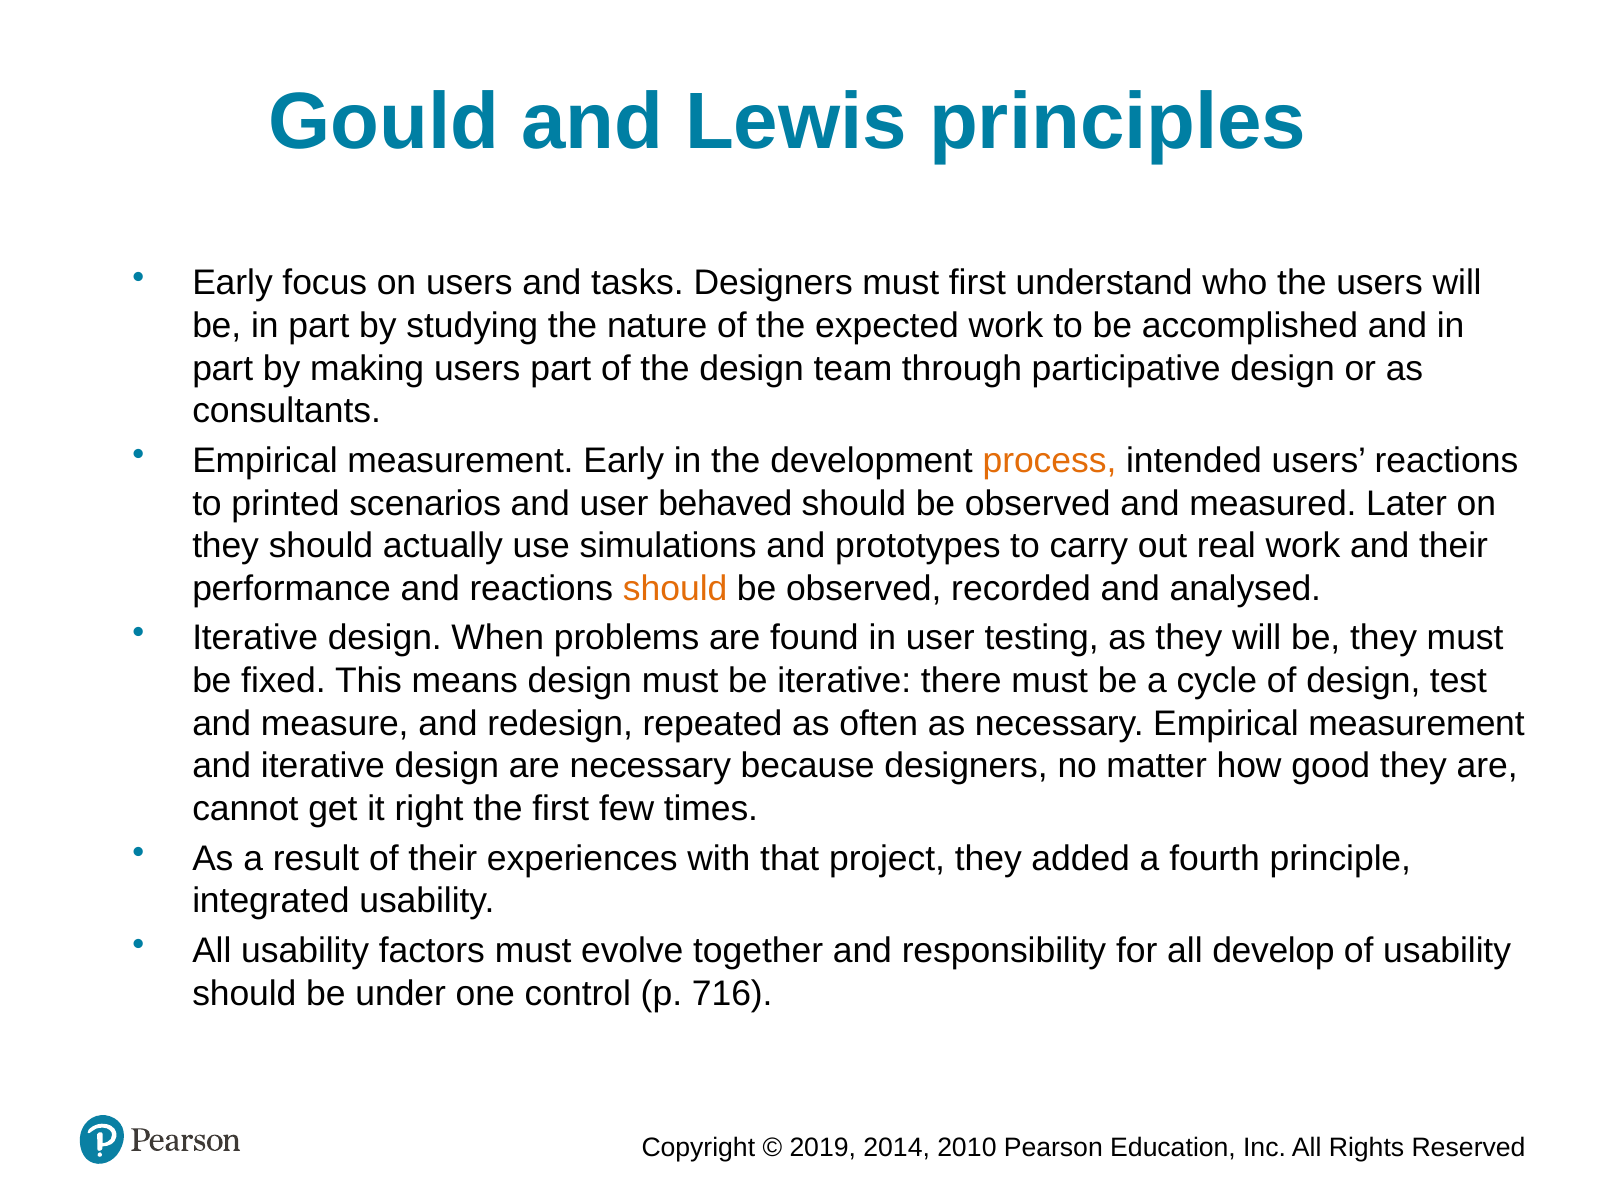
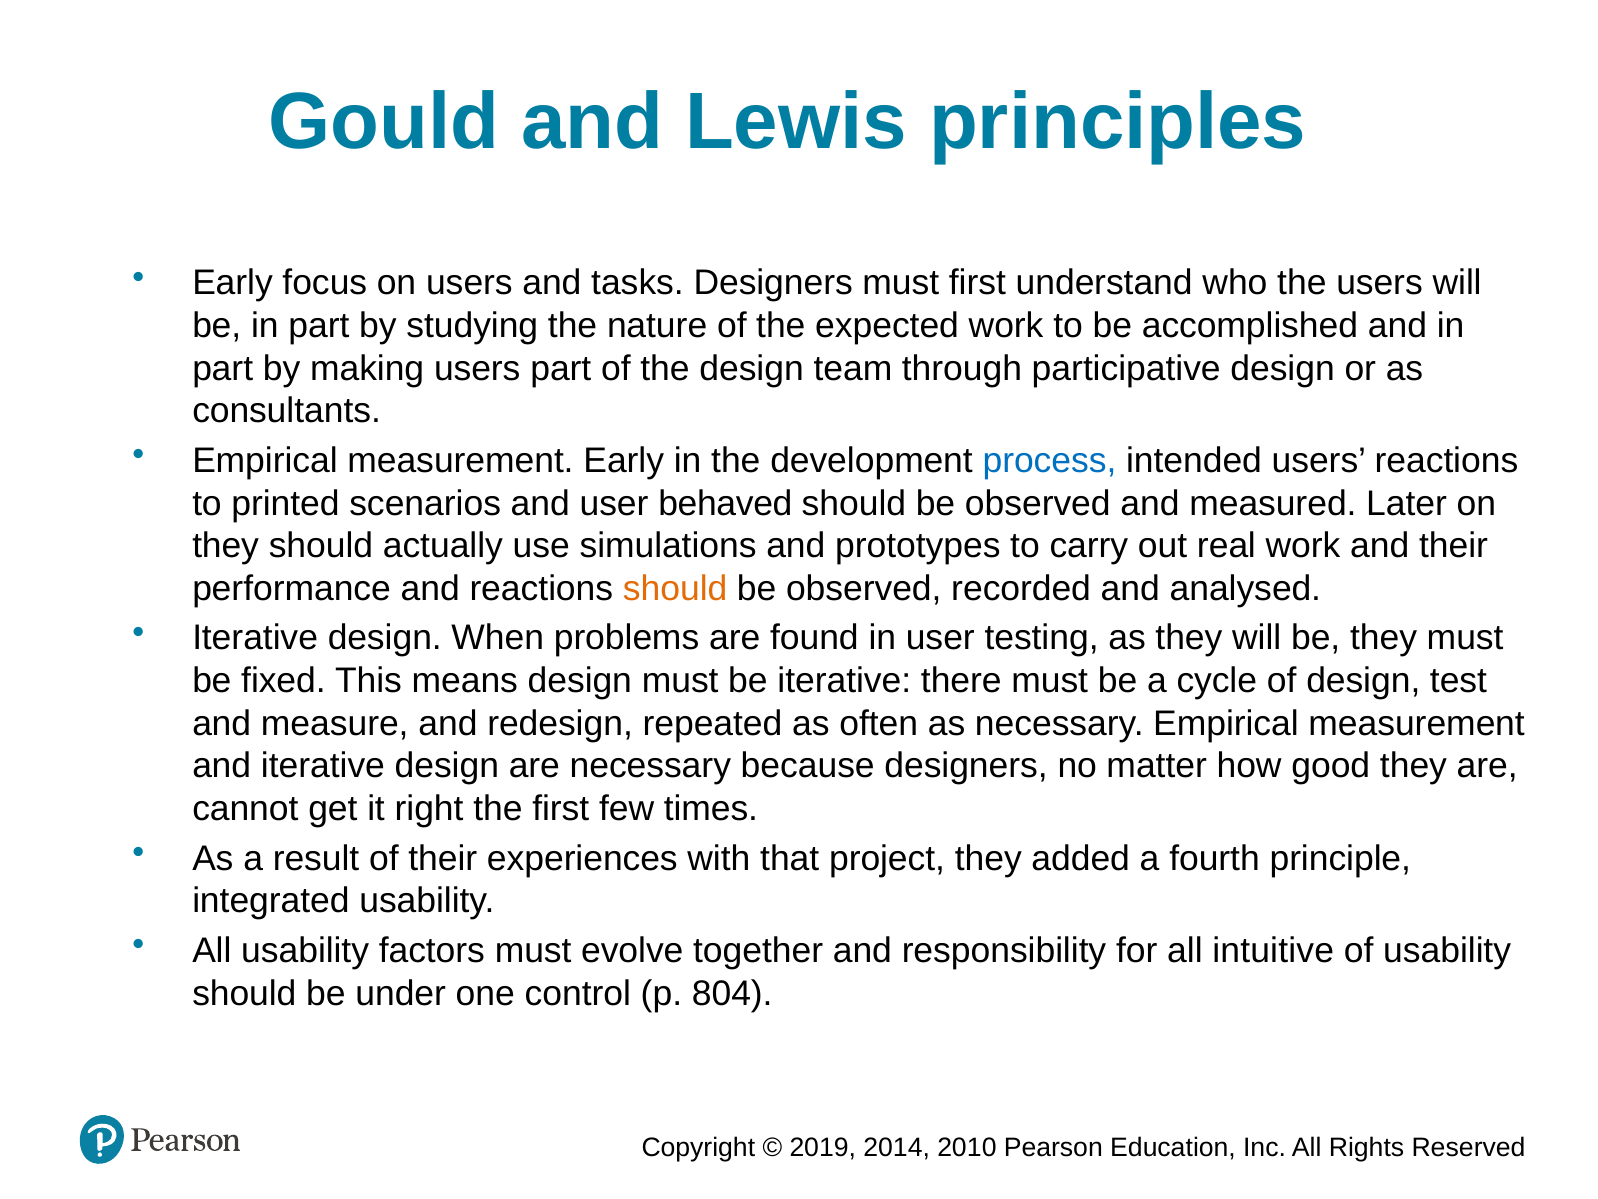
process colour: orange -> blue
develop: develop -> intuitive
716: 716 -> 804
